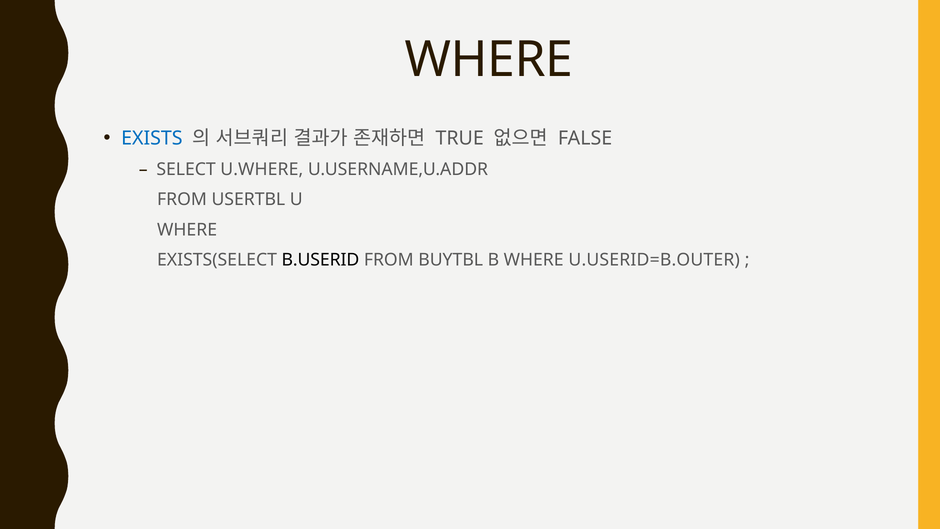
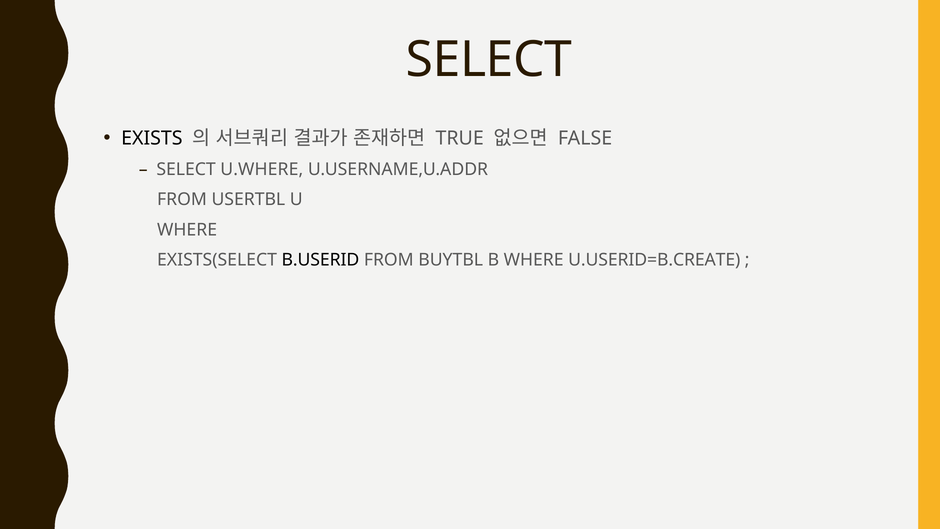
WHERE at (489, 60): WHERE -> SELECT
EXISTS colour: blue -> black
U.USERID=B.OUTER: U.USERID=B.OUTER -> U.USERID=B.CREATE
